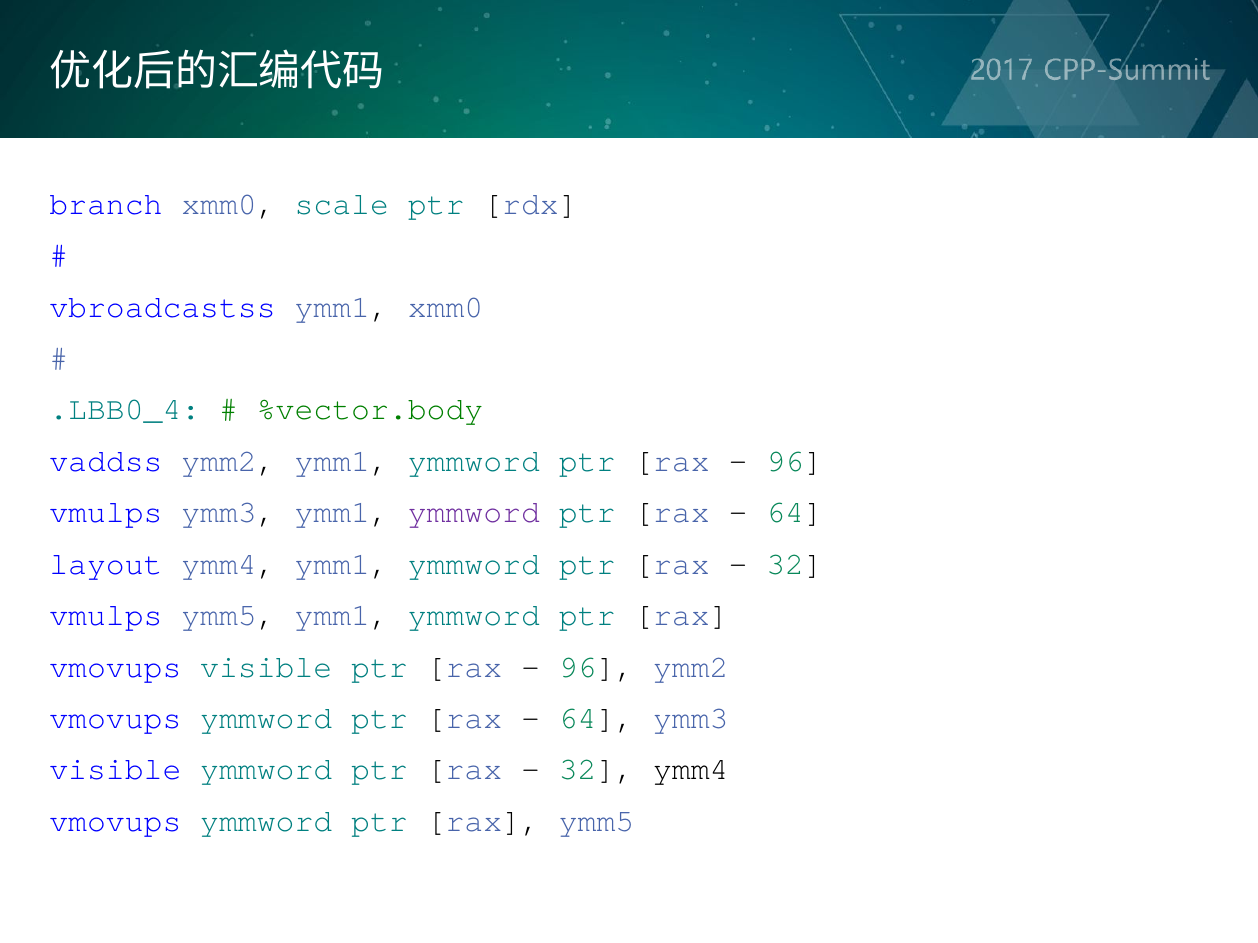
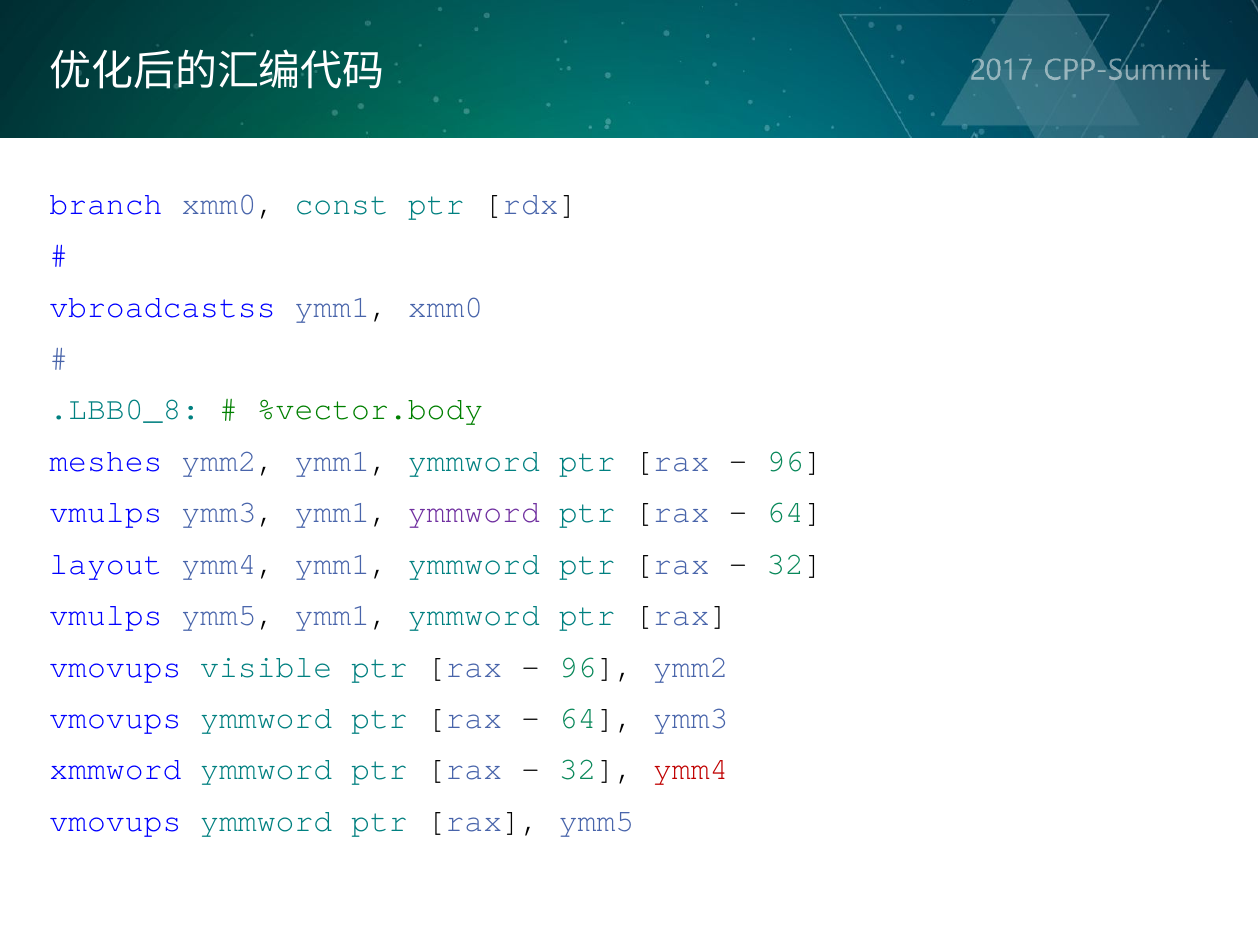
scale: scale -> const
.LBB0_4: .LBB0_4 -> .LBB0_8
vaddss: vaddss -> meshes
visible at (115, 770): visible -> xmmword
ymm4 at (691, 770) colour: black -> red
